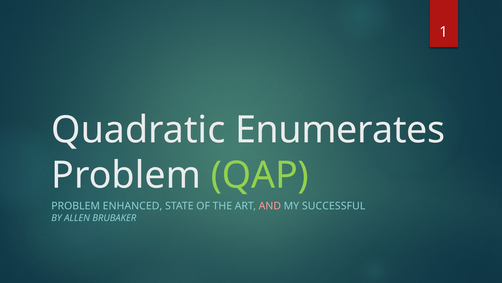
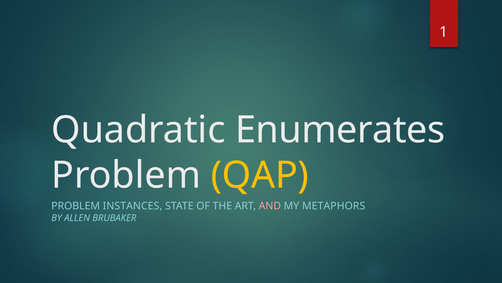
QAP colour: light green -> yellow
ENHANCED: ENHANCED -> INSTANCES
SUCCESSFUL: SUCCESSFUL -> METAPHORS
